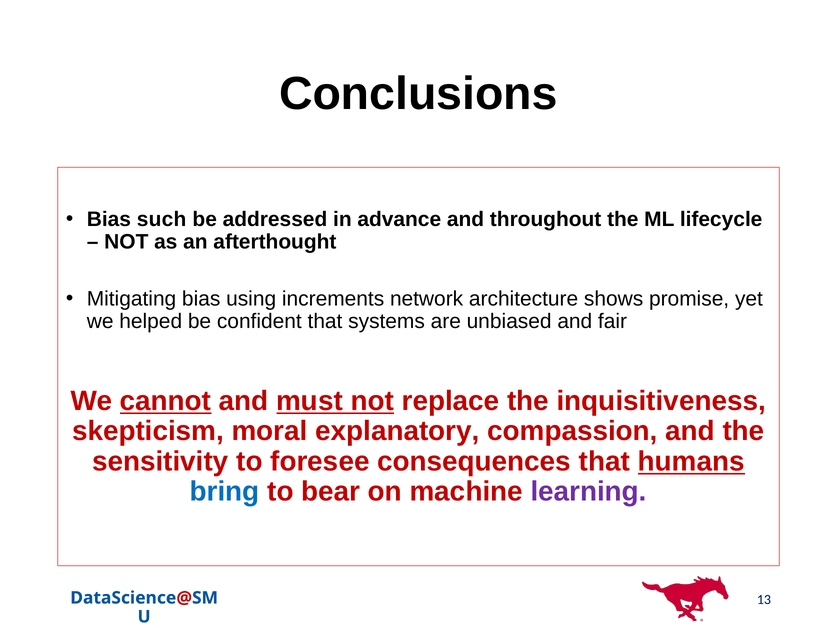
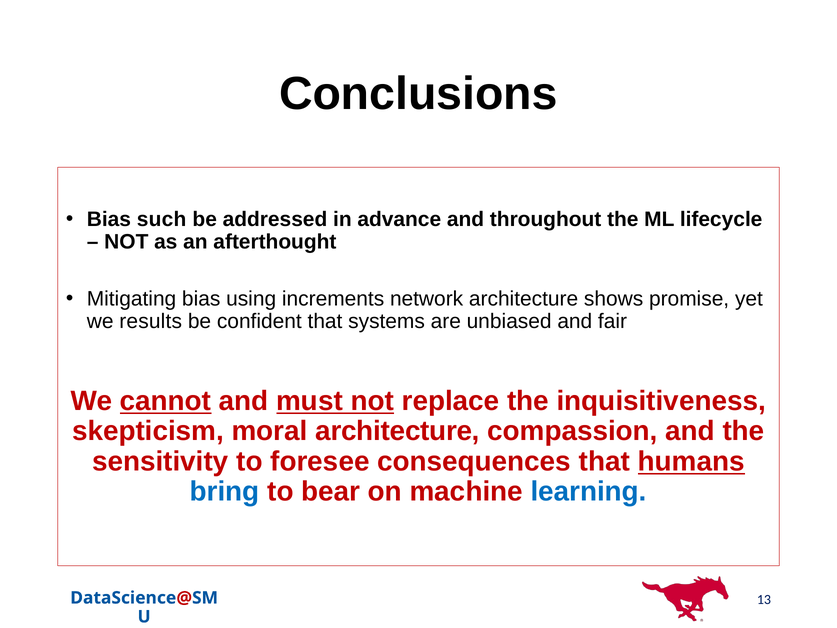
helped: helped -> results
moral explanatory: explanatory -> architecture
learning colour: purple -> blue
